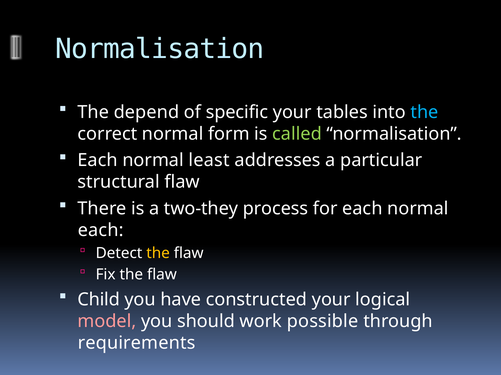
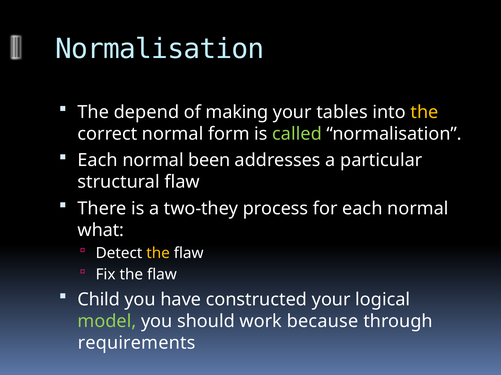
specific: specific -> making
the at (424, 112) colour: light blue -> yellow
least: least -> been
each at (101, 231): each -> what
model colour: pink -> light green
possible: possible -> because
